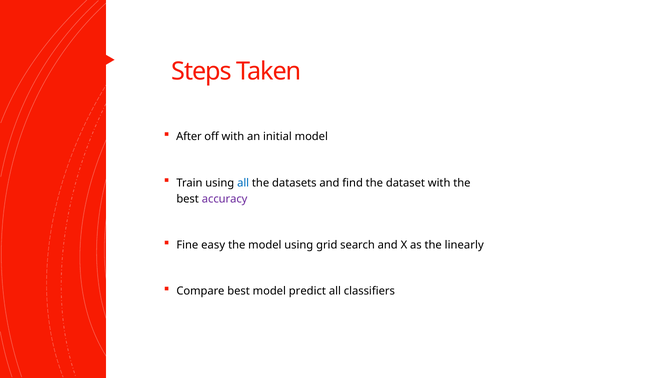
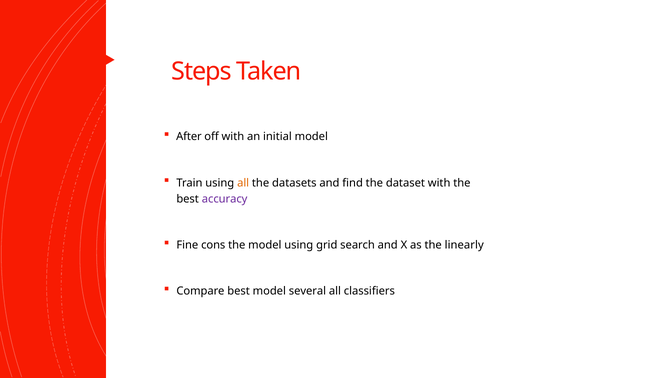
all at (243, 183) colour: blue -> orange
easy: easy -> cons
predict: predict -> several
